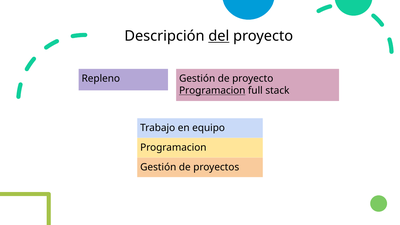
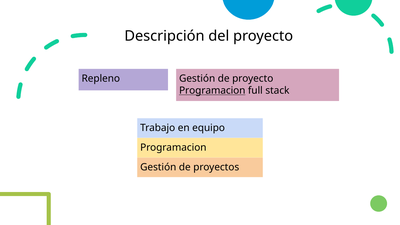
del underline: present -> none
